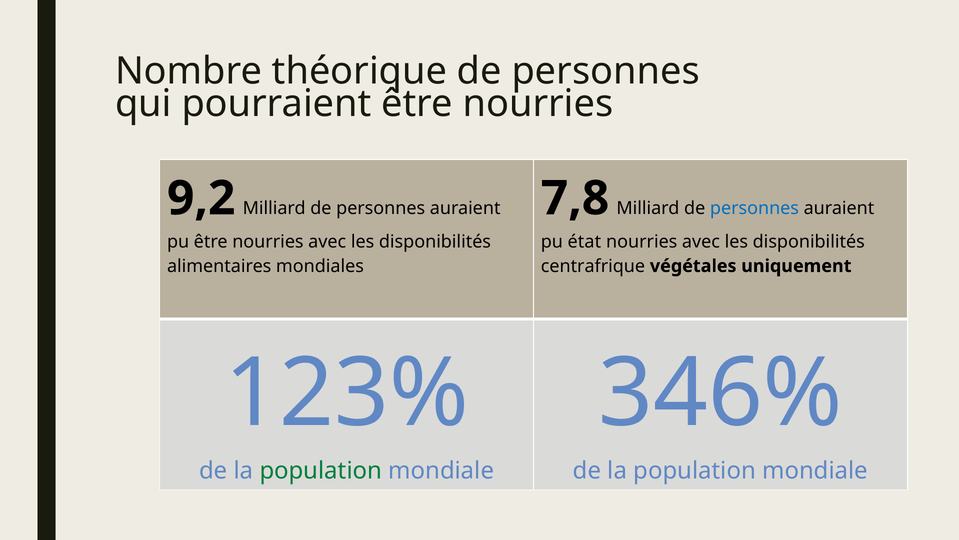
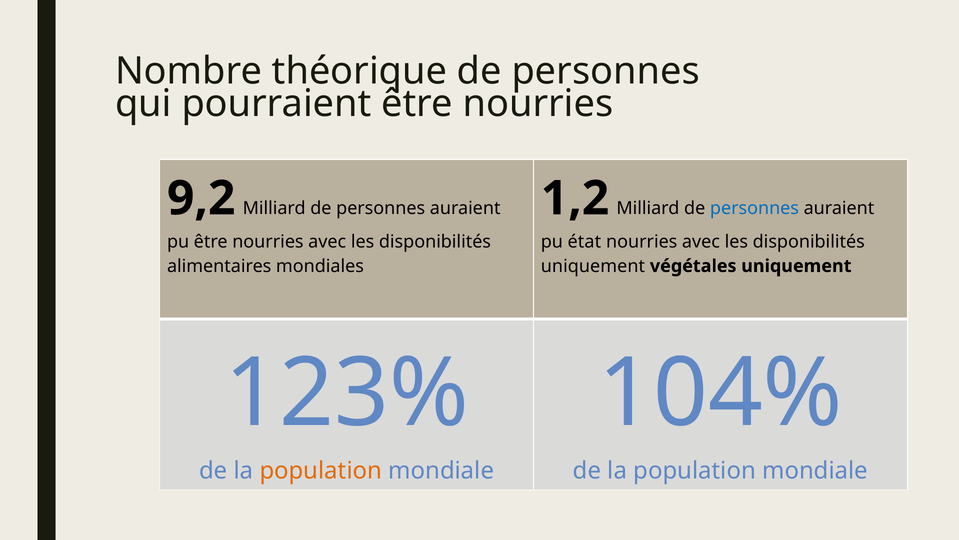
7,8: 7,8 -> 1,2
centrafrique at (593, 266): centrafrique -> uniquement
346%: 346% -> 104%
population at (321, 471) colour: green -> orange
